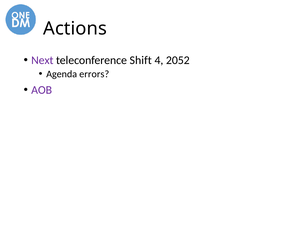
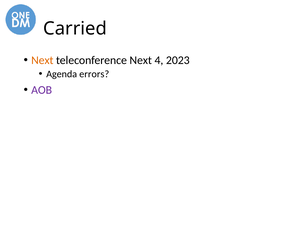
Actions: Actions -> Carried
Next at (42, 60) colour: purple -> orange
teleconference Shift: Shift -> Next
2052: 2052 -> 2023
